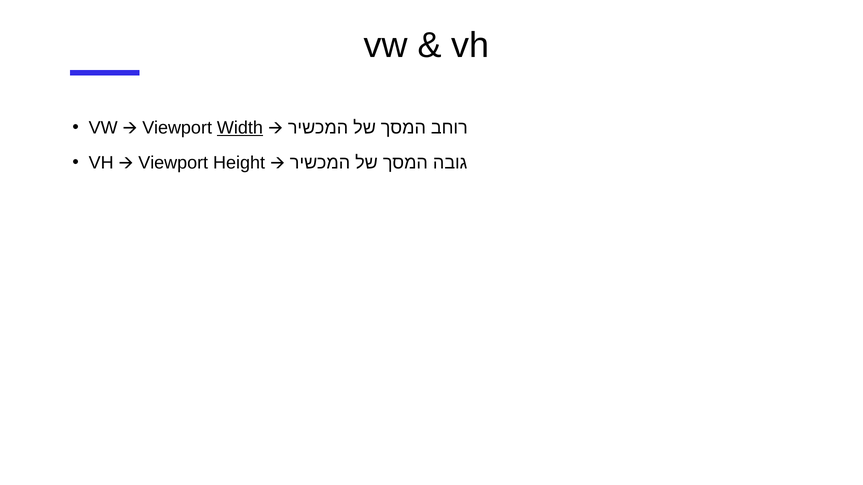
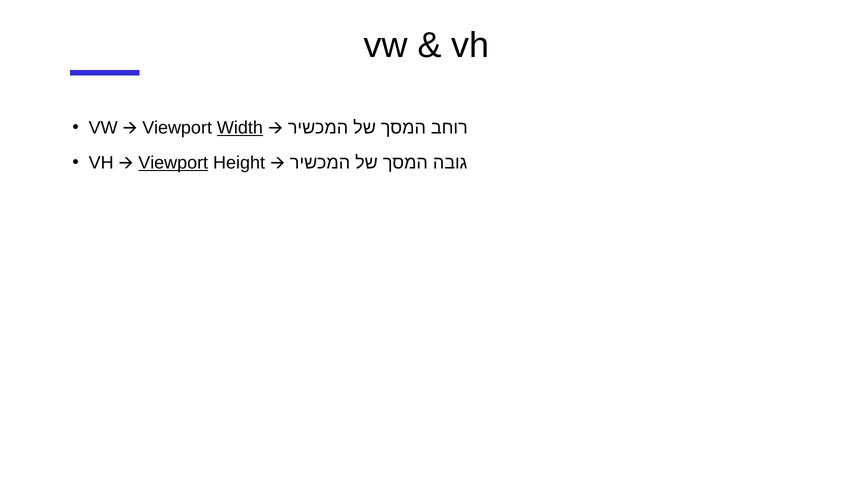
Viewport at (173, 163) underline: none -> present
